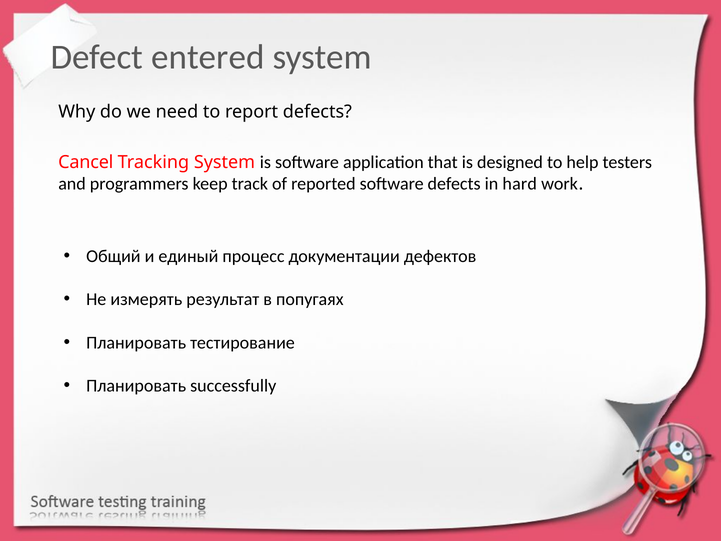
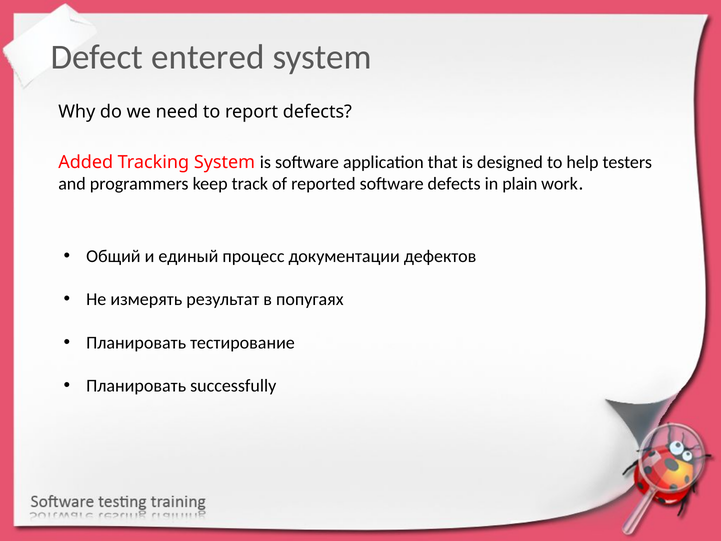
Cancel: Cancel -> Added
hard: hard -> plain
